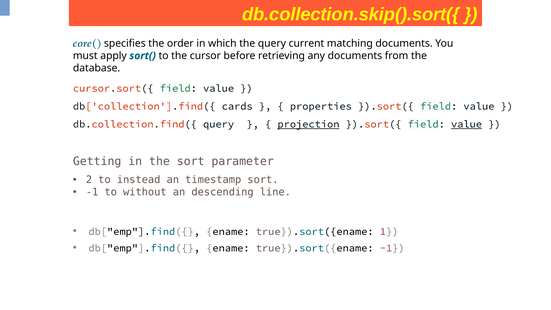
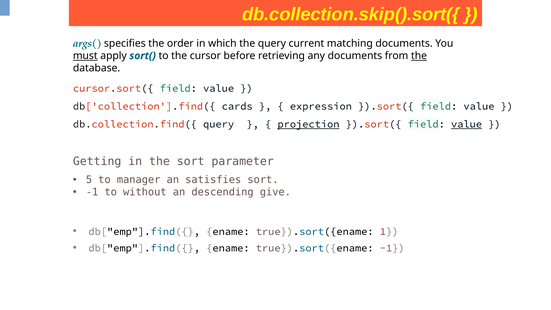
core(: core( -> args(
must underline: none -> present
the at (419, 56) underline: none -> present
properties: properties -> expression
2: 2 -> 5
instead: instead -> manager
timestamp: timestamp -> satisfies
line: line -> give
